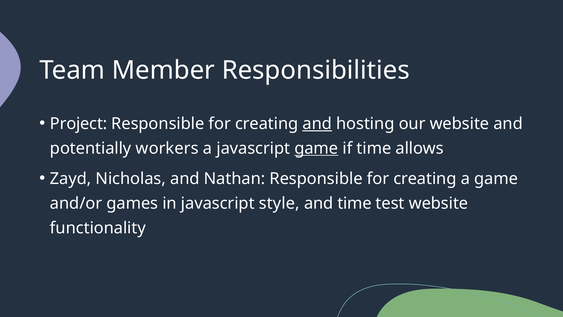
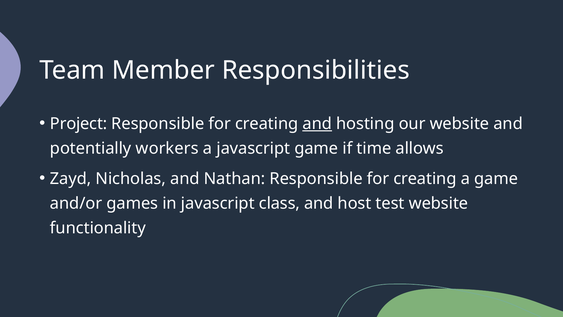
game at (316, 148) underline: present -> none
style: style -> class
and time: time -> host
